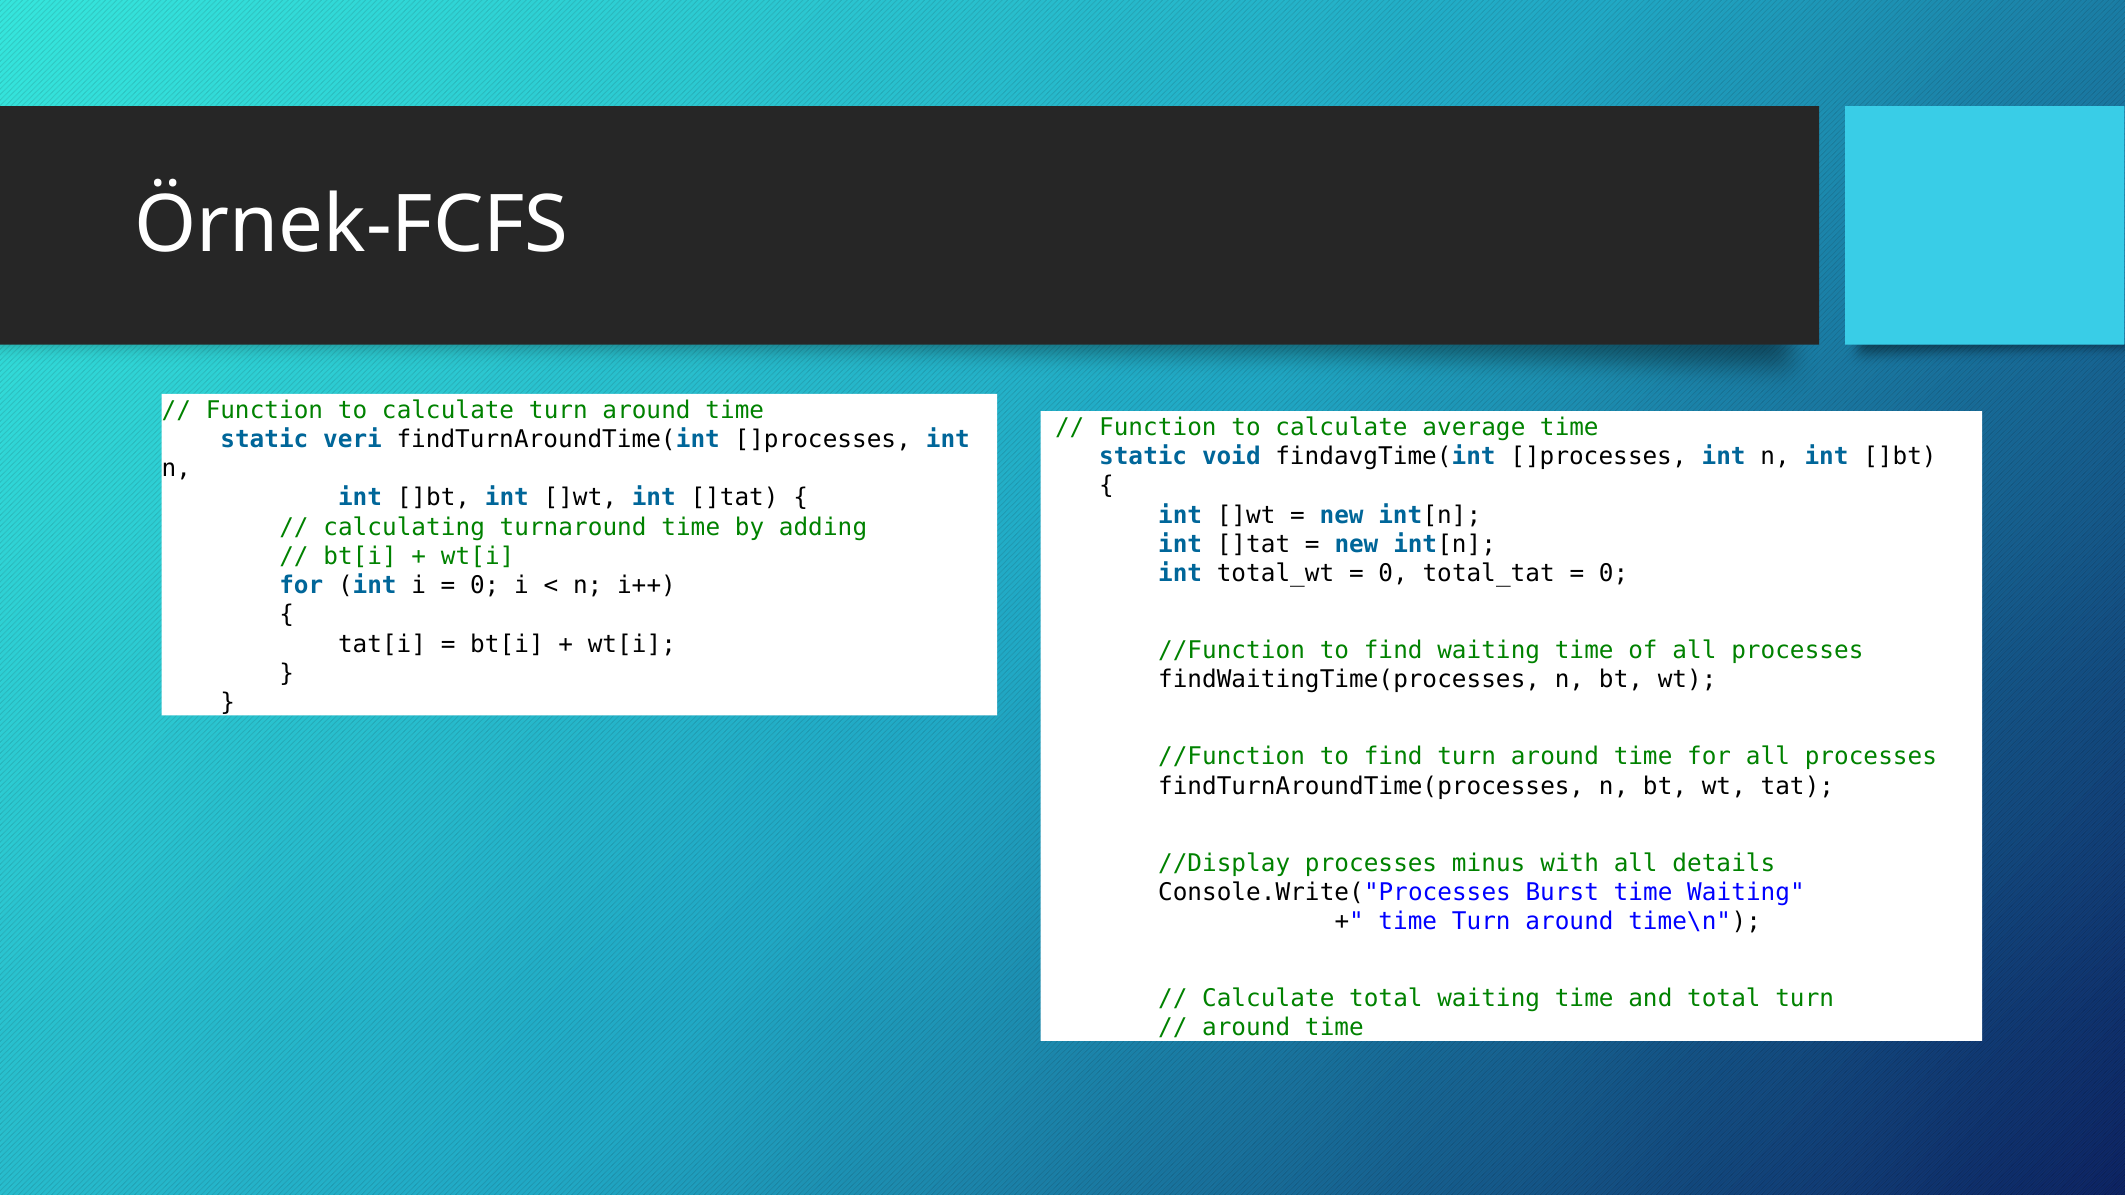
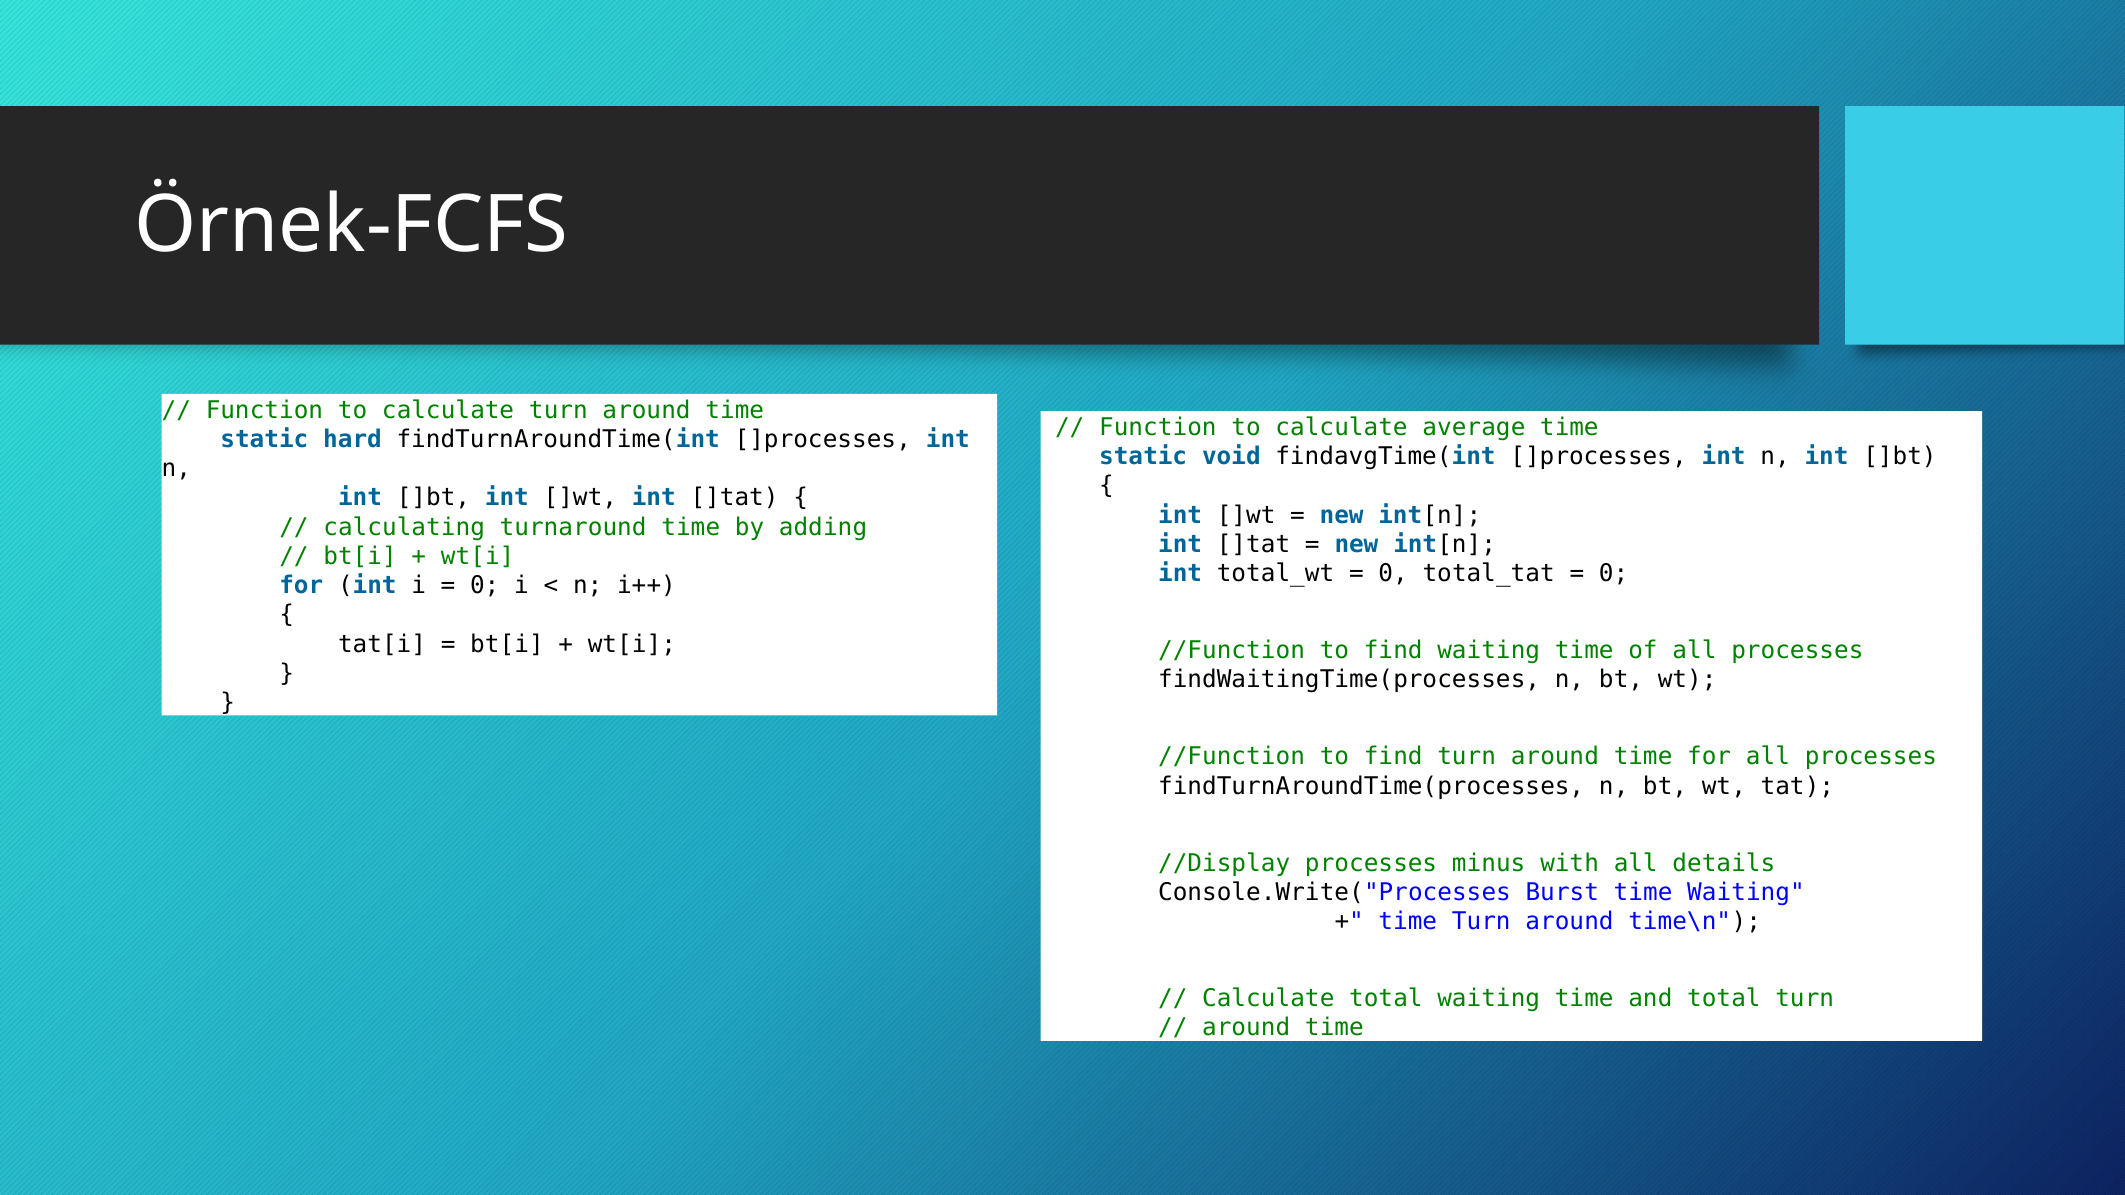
veri: veri -> hard
